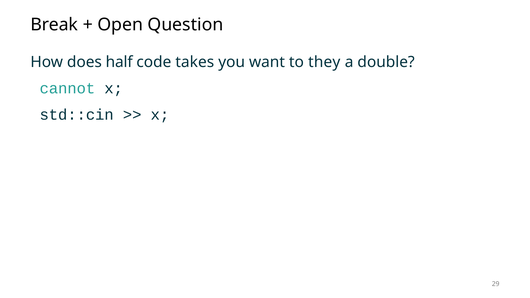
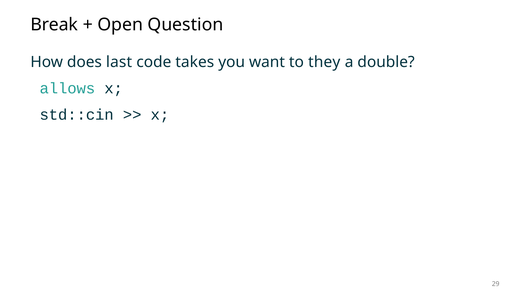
half: half -> last
cannot: cannot -> allows
